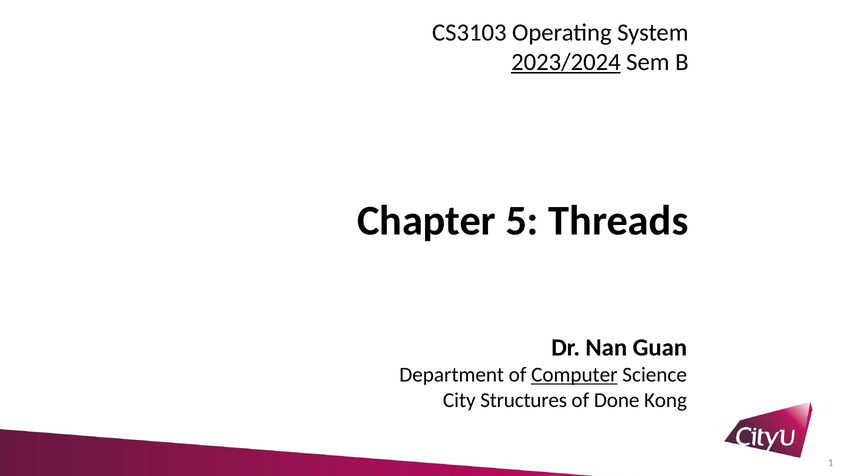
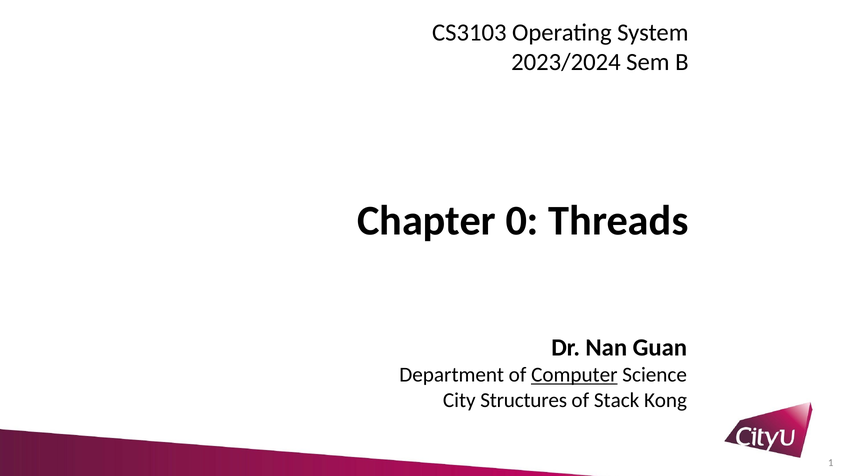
2023/2024 underline: present -> none
5: 5 -> 0
Done: Done -> Stack
